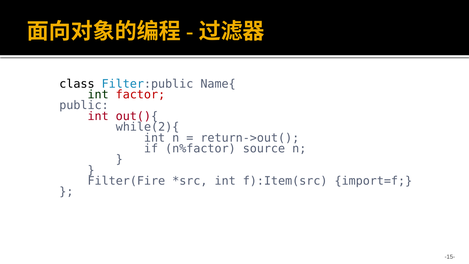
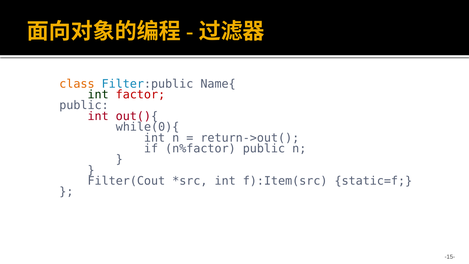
class colour: black -> orange
while(2){: while(2){ -> while(0){
n%factor source: source -> public
Filter(Fire: Filter(Fire -> Filter(Cout
import=f: import=f -> static=f
